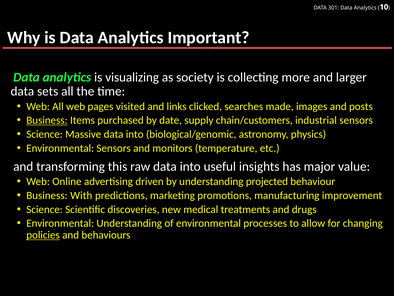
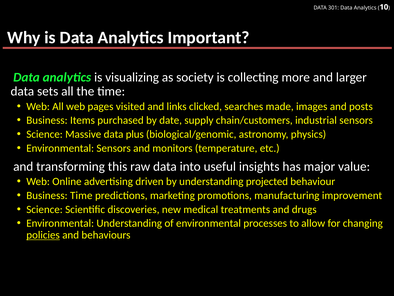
Business at (47, 120) underline: present -> none
Massive data into: into -> plus
Business With: With -> Time
